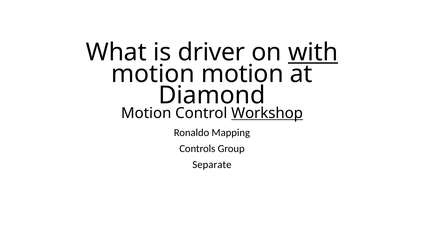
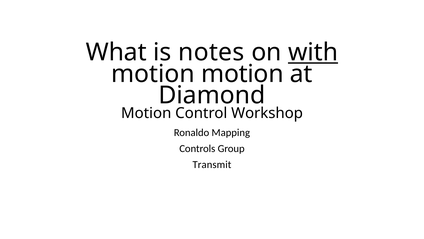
driver: driver -> notes
Workshop underline: present -> none
Separate: Separate -> Transmit
